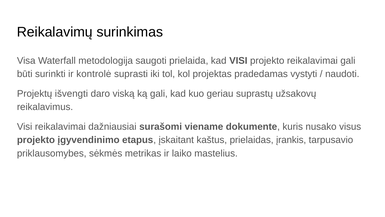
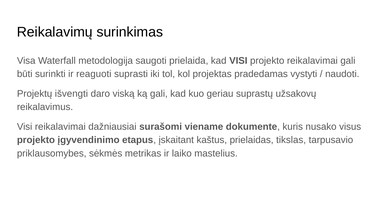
kontrolė: kontrolė -> reaguoti
įrankis: įrankis -> tikslas
